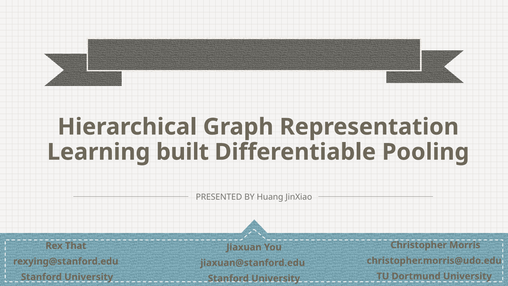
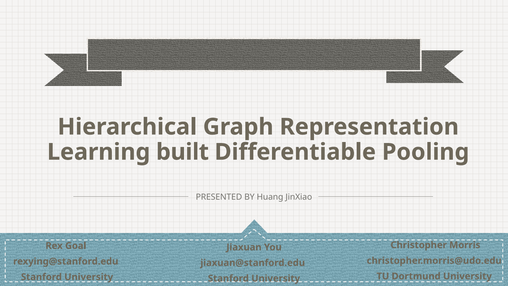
That: That -> Goal
